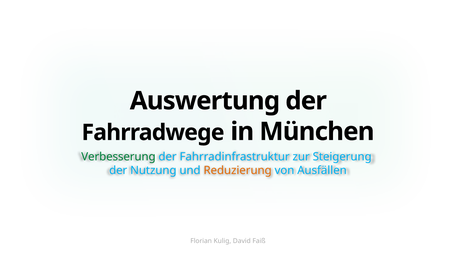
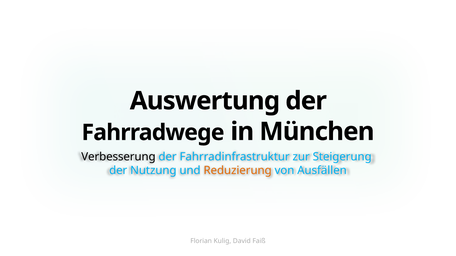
Verbesserung colour: green -> black
